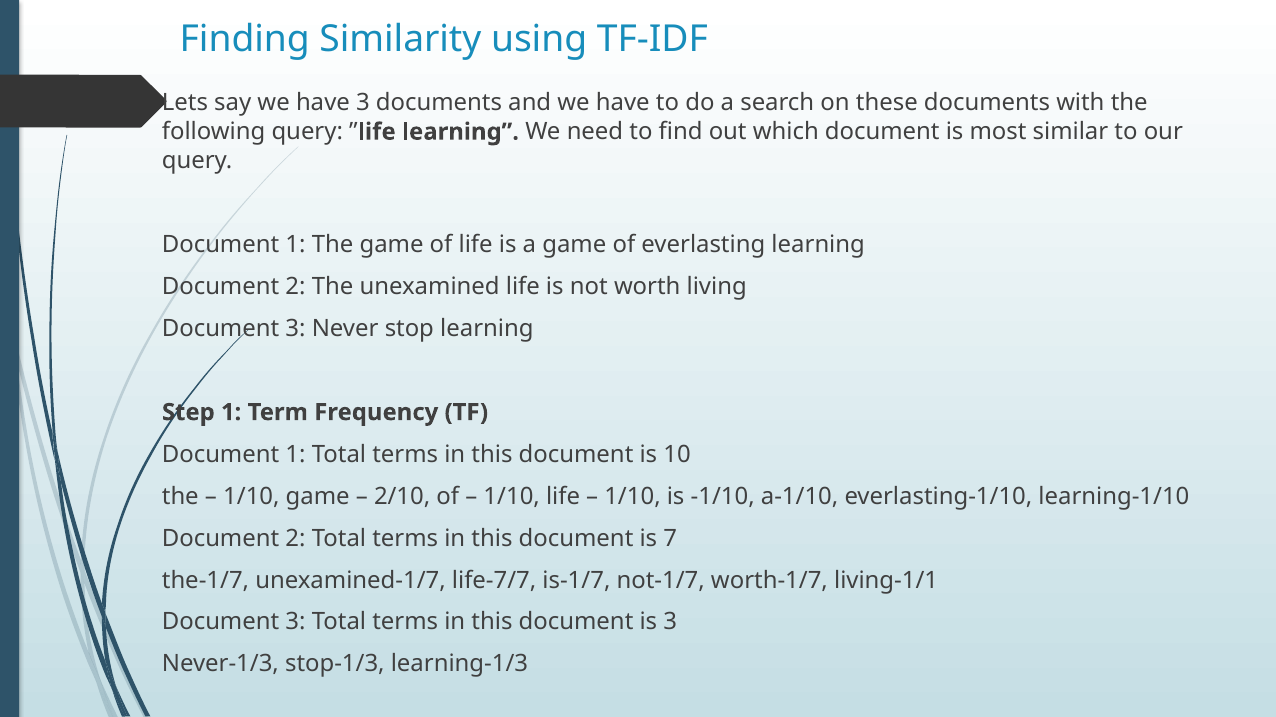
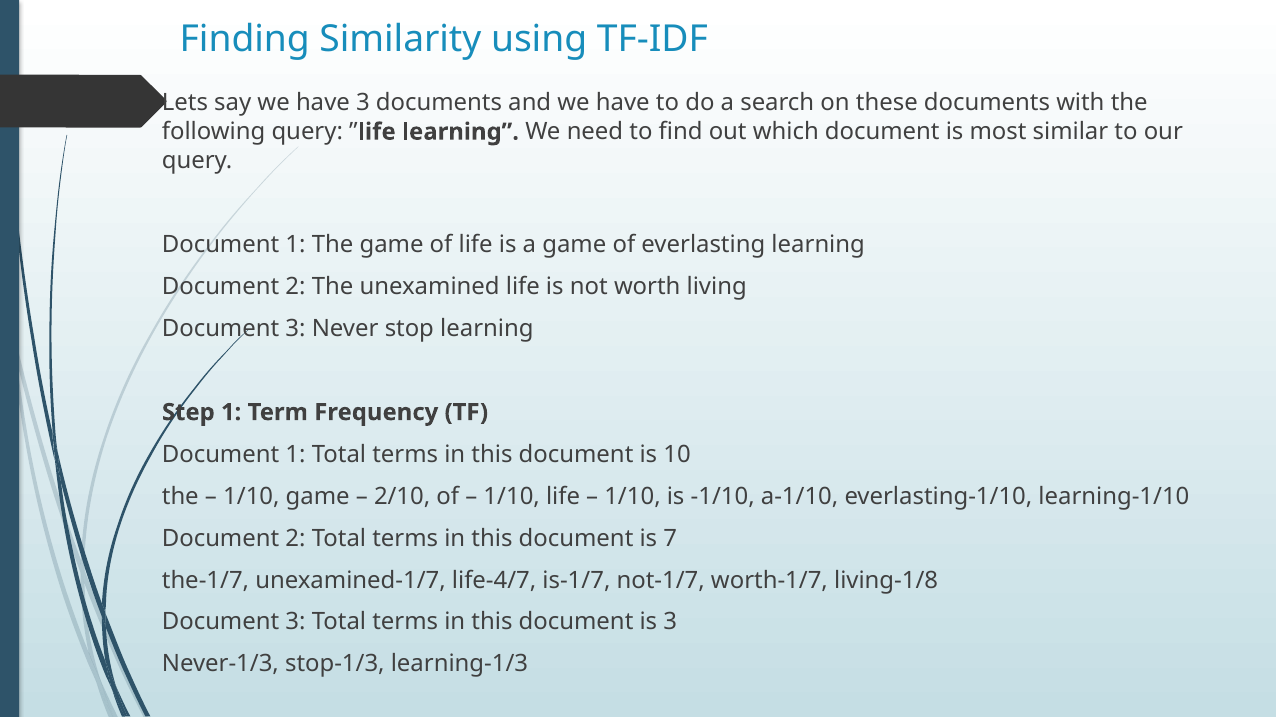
life-7/7: life-7/7 -> life-4/7
living-1/1: living-1/1 -> living-1/8
